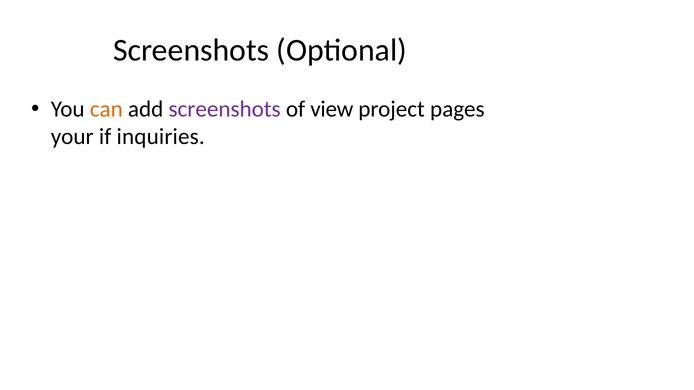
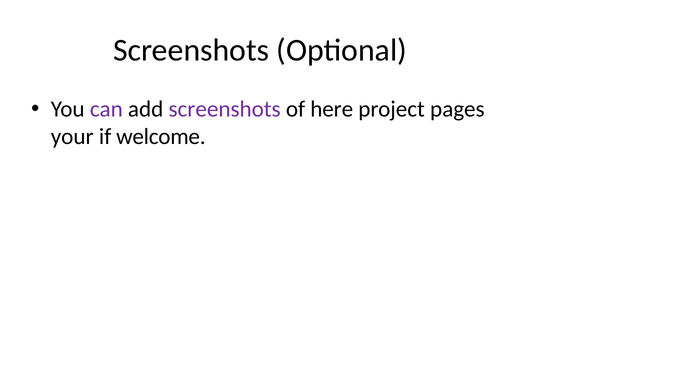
can colour: orange -> purple
view: view -> here
inquiries: inquiries -> welcome
